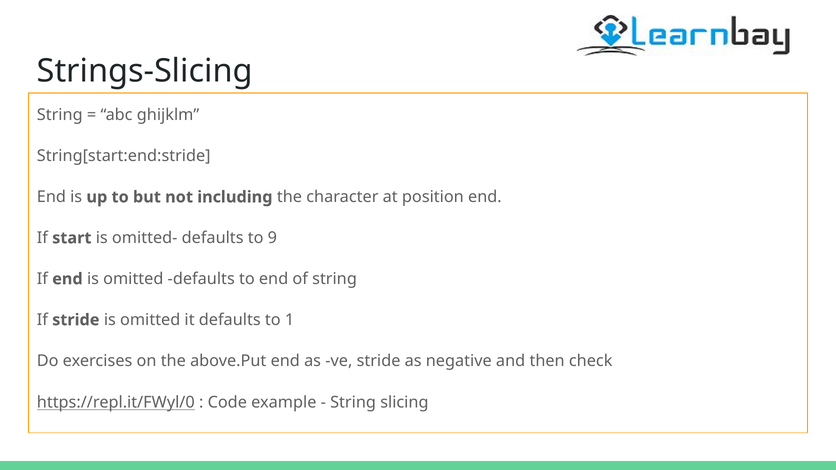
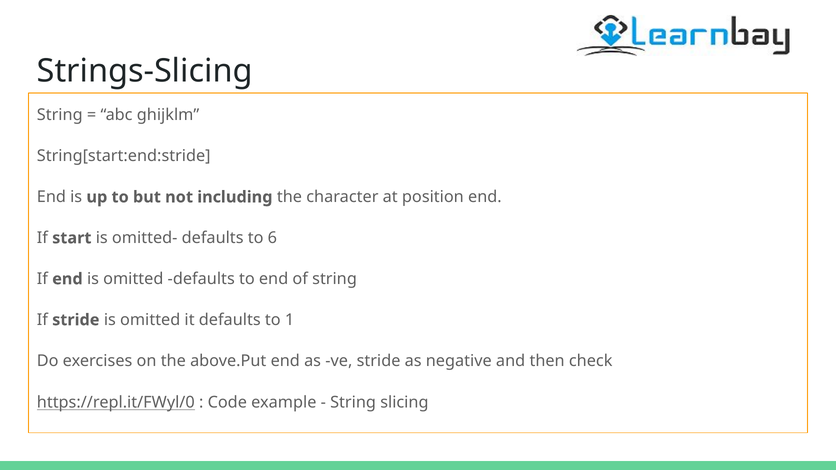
9: 9 -> 6
